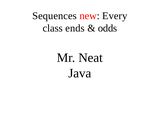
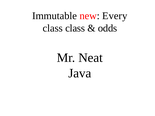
Sequences: Sequences -> Immutable
class ends: ends -> class
